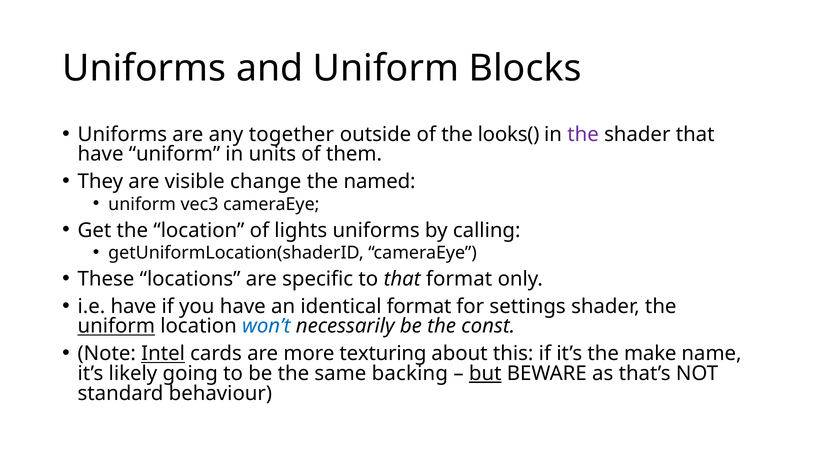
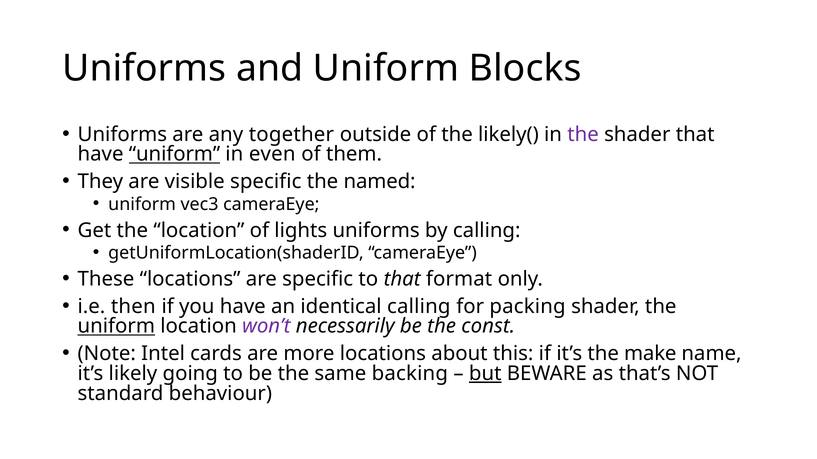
looks(: looks( -> likely(
uniform at (175, 154) underline: none -> present
units: units -> even
visible change: change -> specific
i.e have: have -> then
identical format: format -> calling
settings: settings -> packing
won’t colour: blue -> purple
Intel underline: present -> none
more texturing: texturing -> locations
